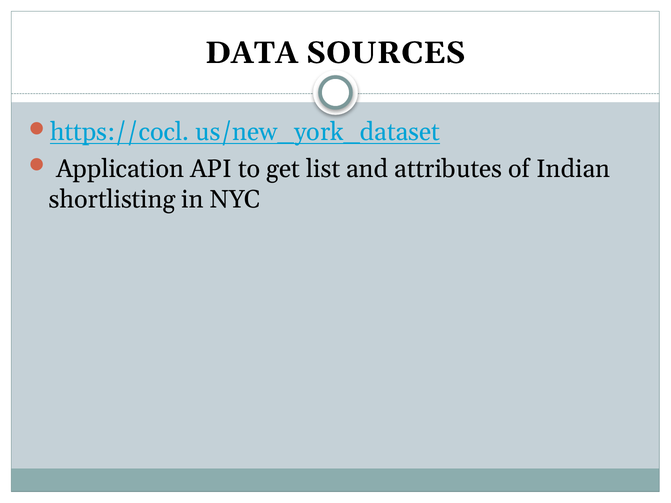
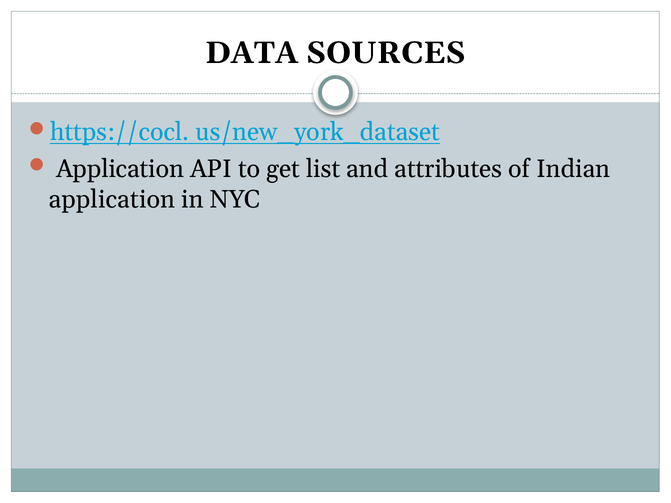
shortlisting at (112, 199): shortlisting -> application
